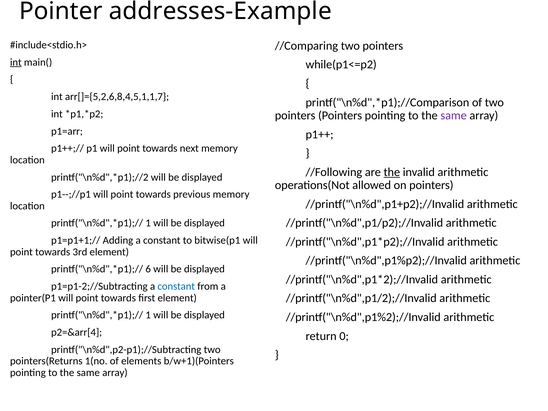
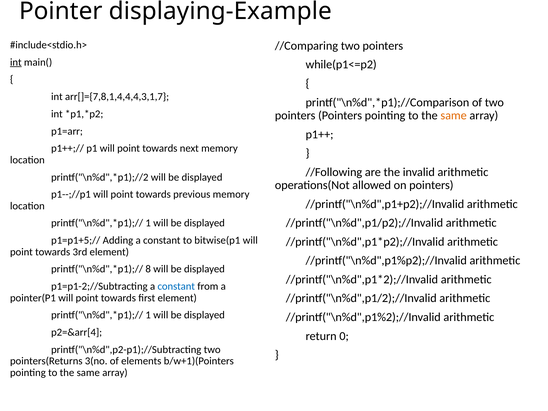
addresses-Example: addresses-Example -> displaying-Example
arr[]={5,2,6,8,4,5,1,1,7: arr[]={5,2,6,8,4,5,1,1,7 -> arr[]={7,8,1,4,4,4,3,1,7
same at (454, 115) colour: purple -> orange
the at (392, 172) underline: present -> none
p1=p1+1;//: p1=p1+1;// -> p1=p1+5;//
6: 6 -> 8
1(no: 1(no -> 3(no
